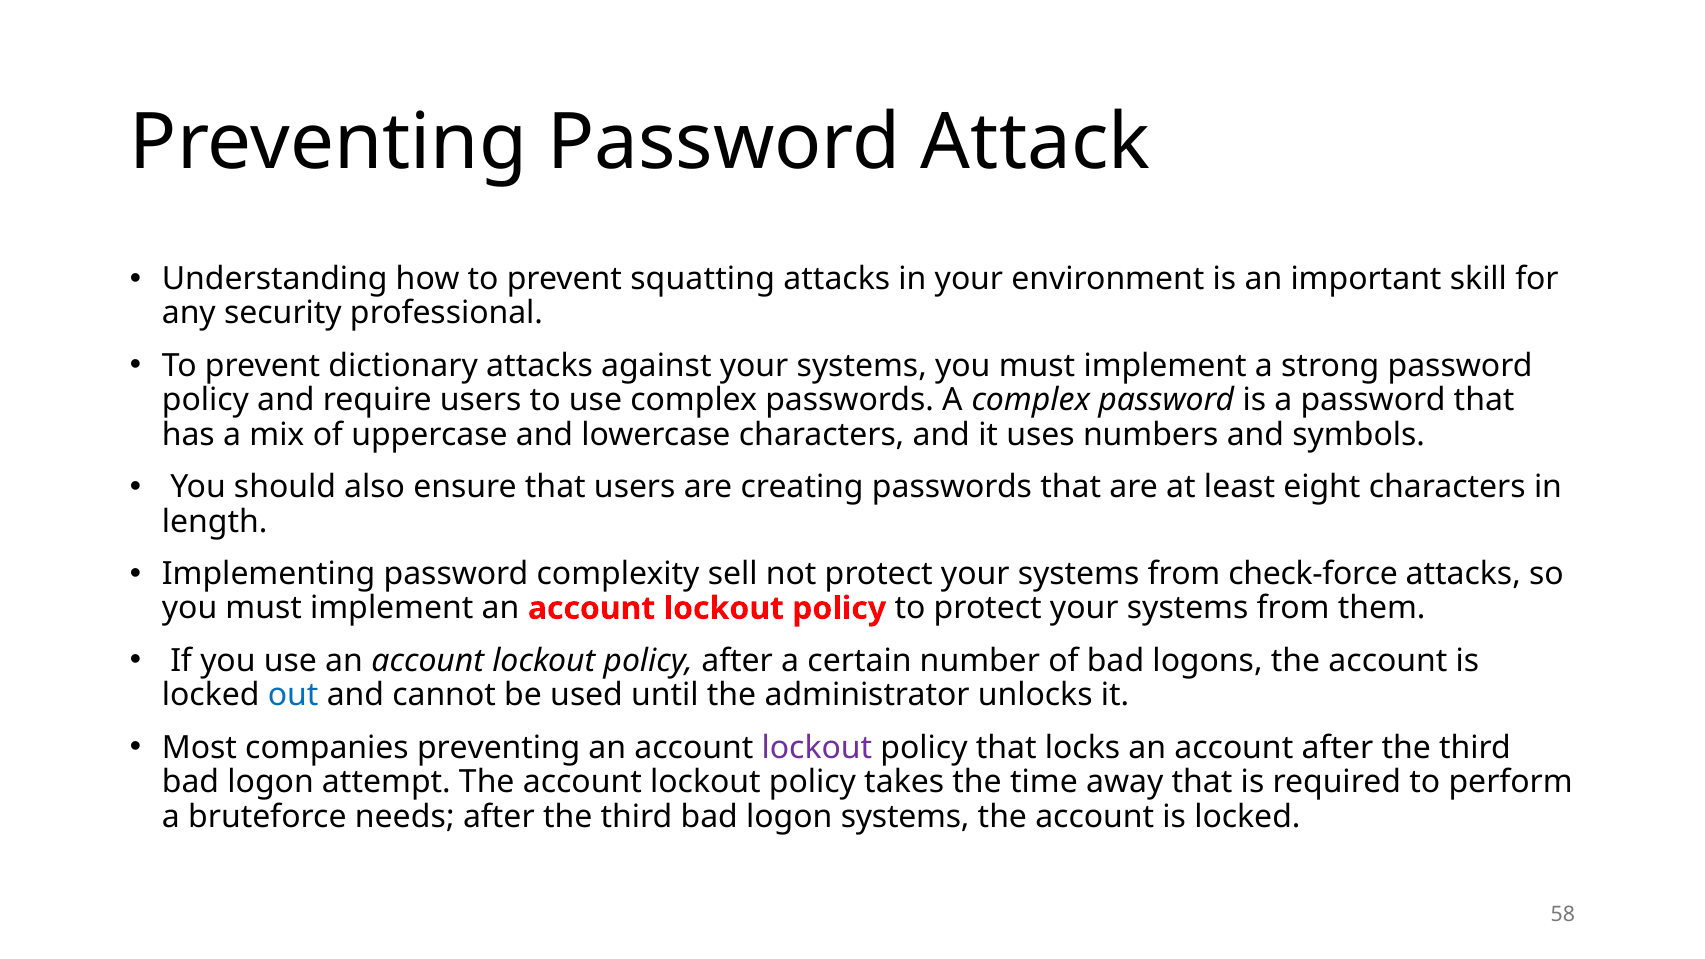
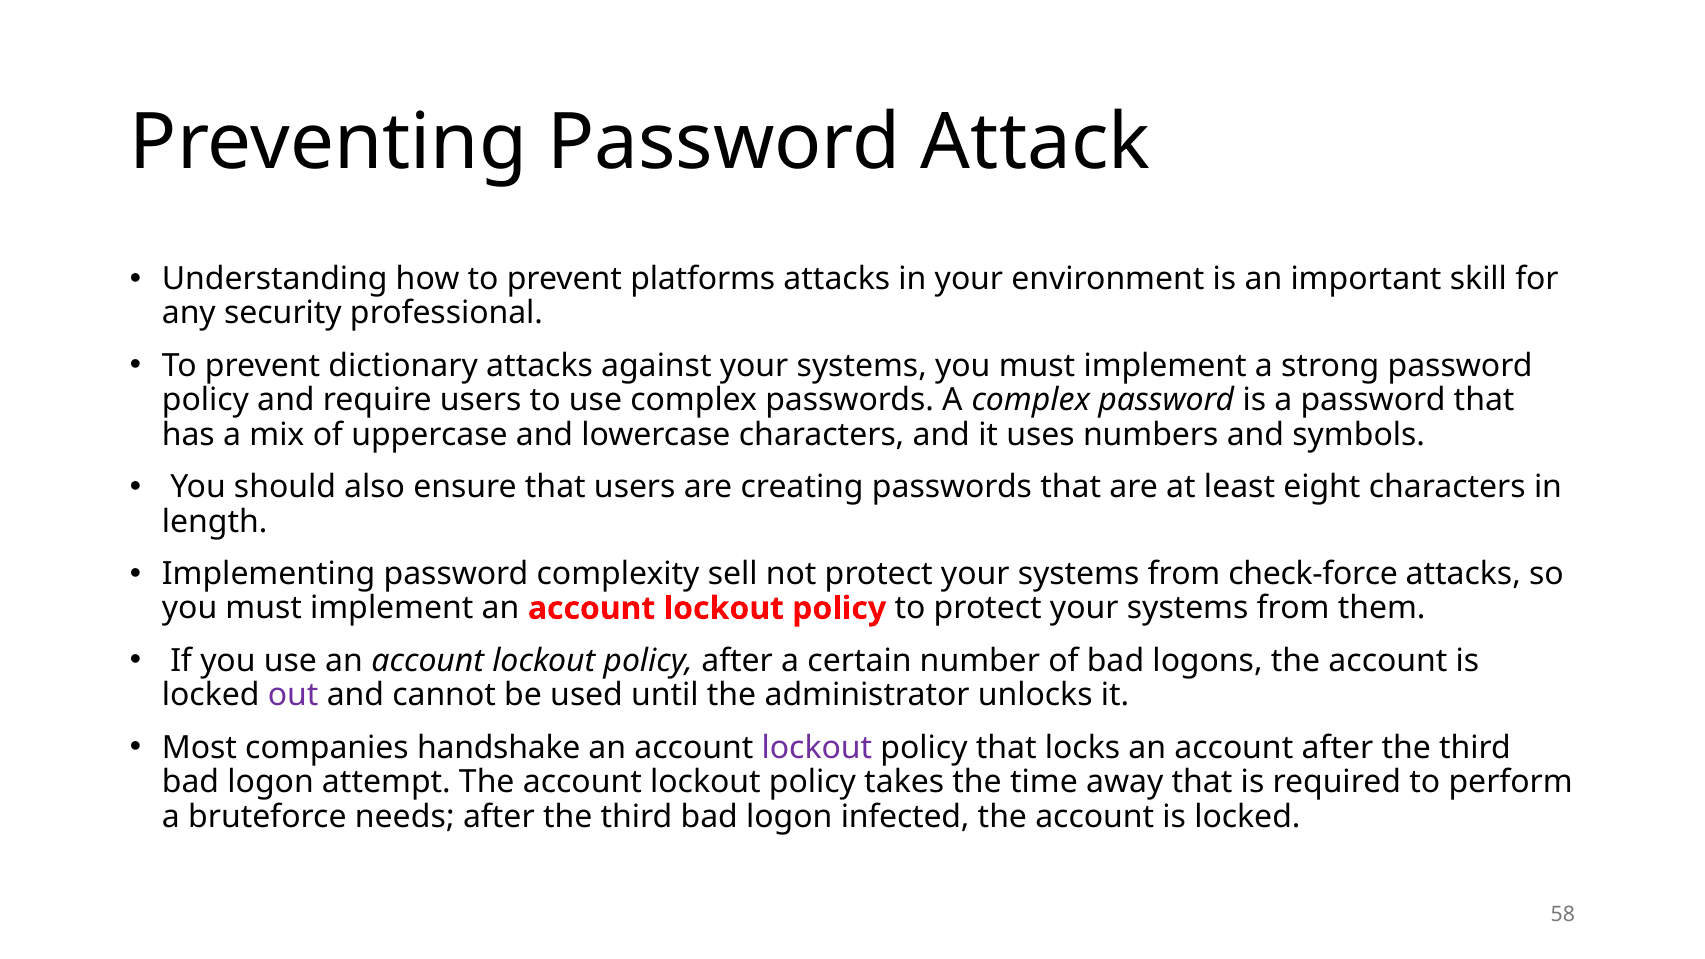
squatting: squatting -> platforms
out colour: blue -> purple
companies preventing: preventing -> handshake
logon systems: systems -> infected
